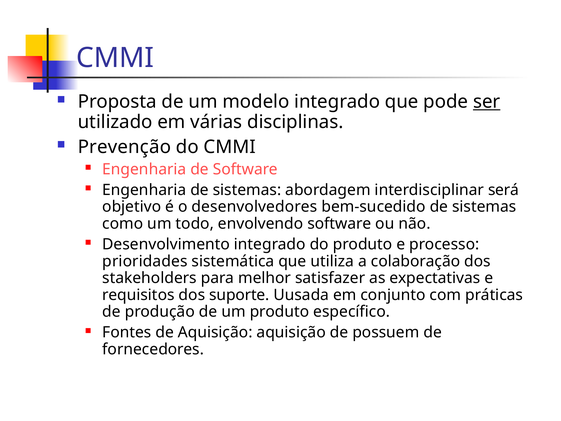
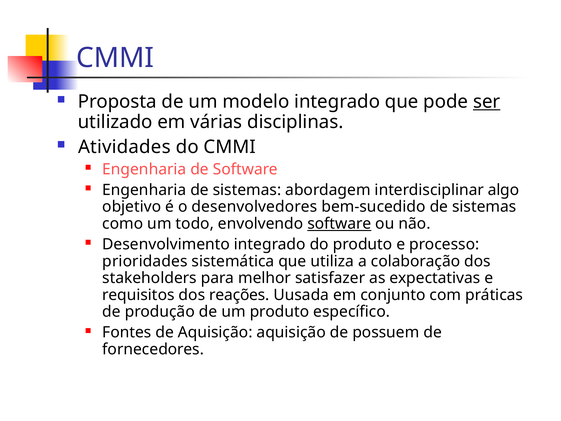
Prevenção: Prevenção -> Atividades
será: será -> algo
software at (339, 224) underline: none -> present
suporte: suporte -> reações
